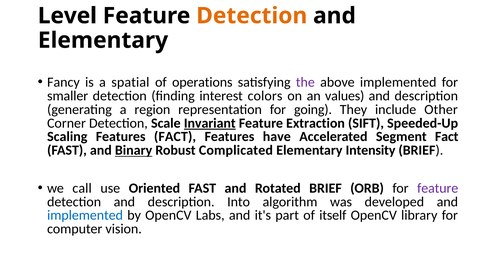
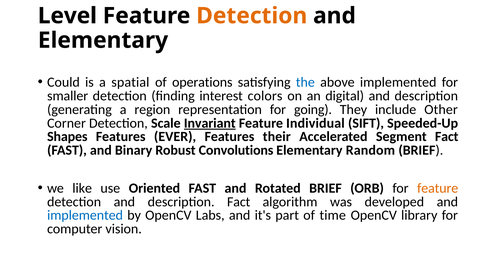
Fancy: Fancy -> Could
the colour: purple -> blue
values: values -> digital
Extraction: Extraction -> Individual
Scaling: Scaling -> Shapes
Features FACT: FACT -> EVER
have: have -> their
Binary underline: present -> none
Complicated: Complicated -> Convolutions
Intensity: Intensity -> Random
call: call -> like
feature at (438, 188) colour: purple -> orange
description Into: Into -> Fact
itself: itself -> time
